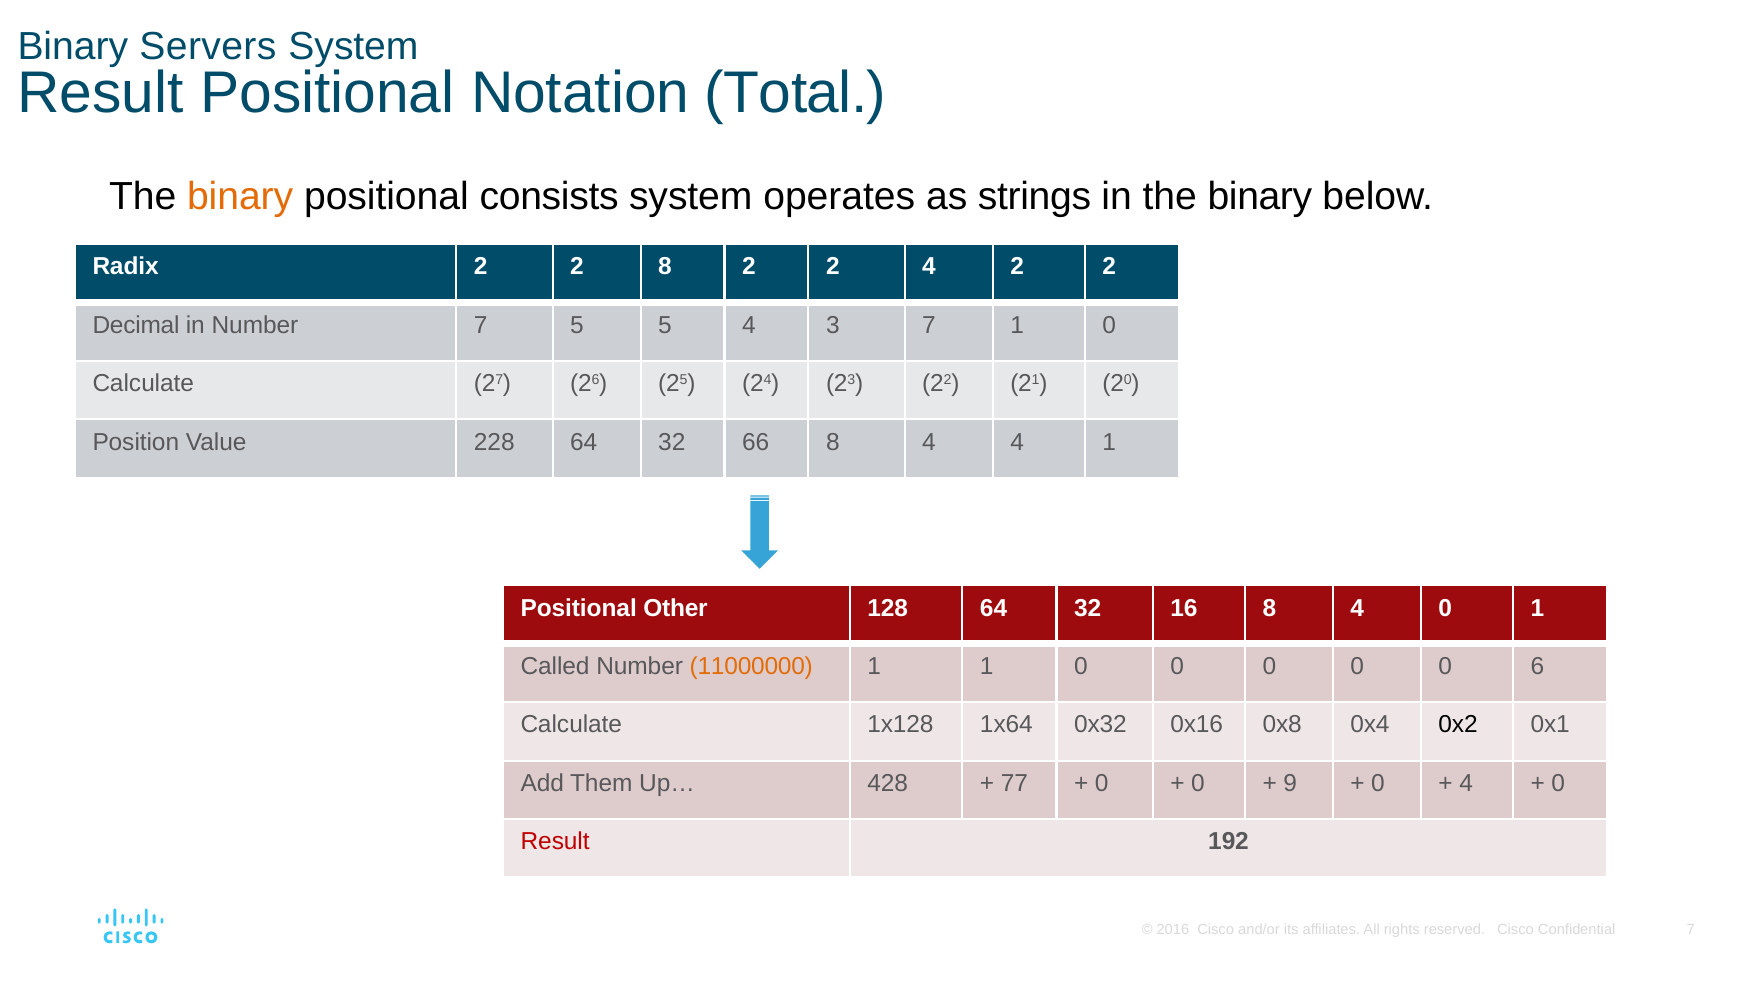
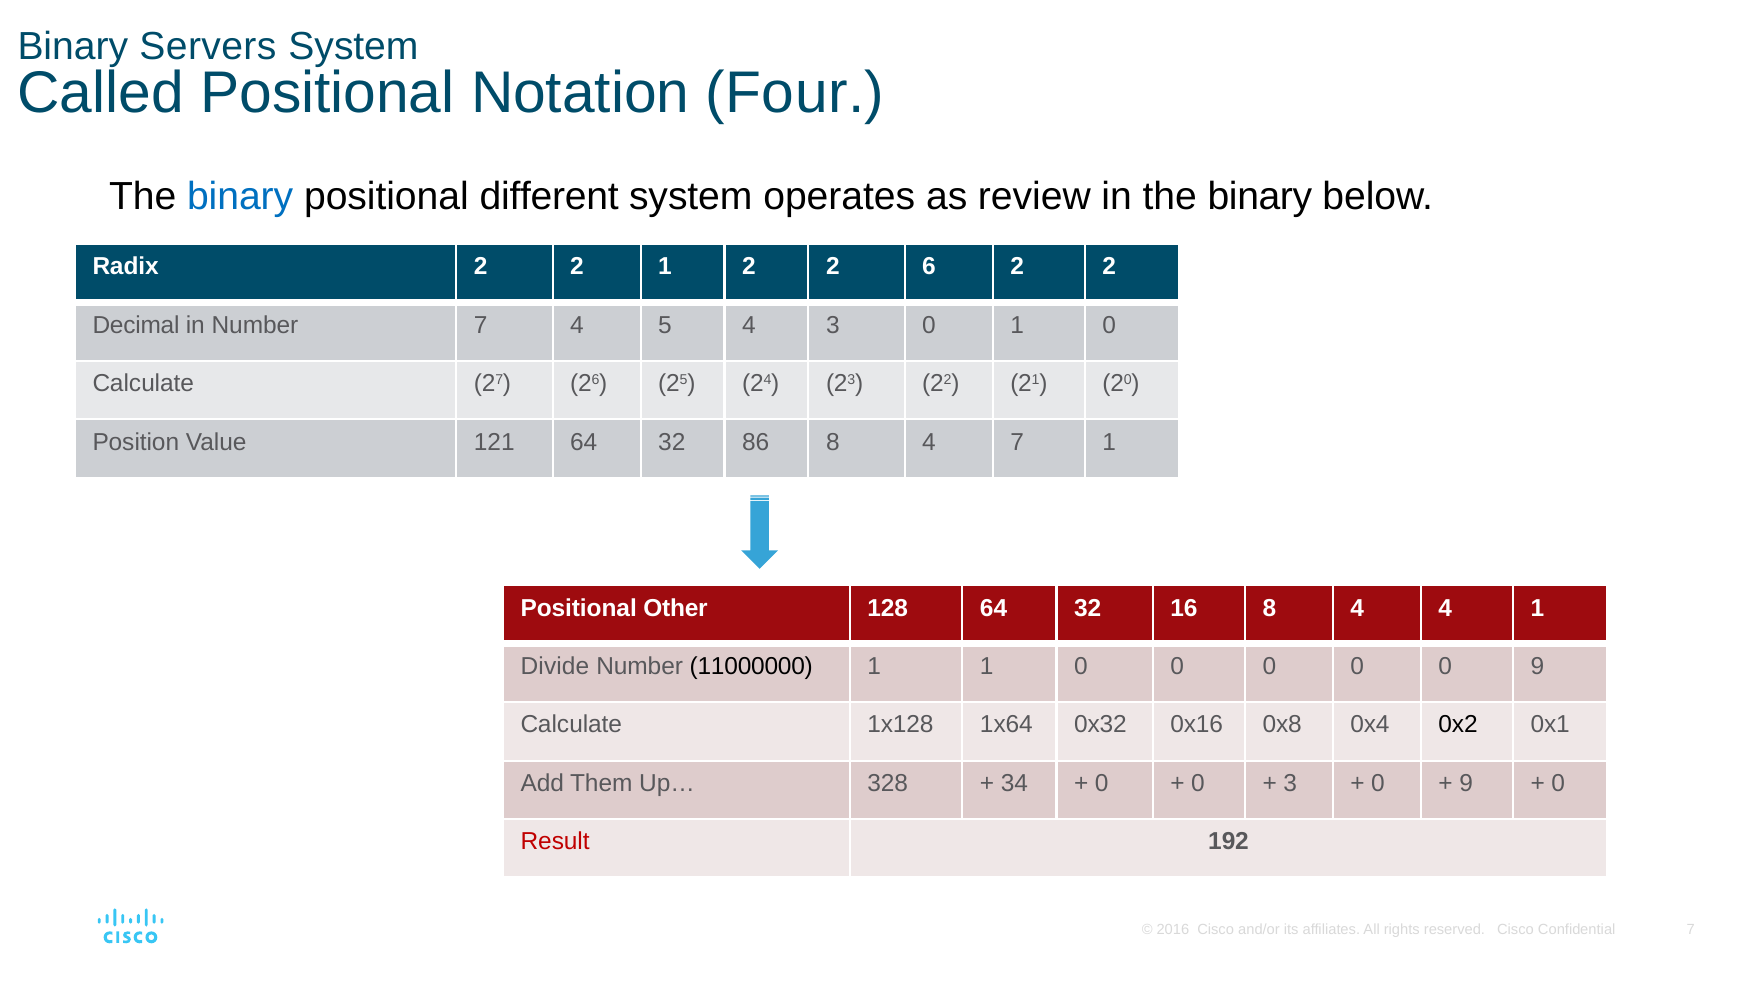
Result at (101, 93): Result -> Called
Total: Total -> Four
binary at (240, 197) colour: orange -> blue
consists: consists -> different
strings: strings -> review
2 8: 8 -> 1
2 4: 4 -> 6
7 5: 5 -> 4
3 7: 7 -> 0
228: 228 -> 121
66: 66 -> 86
4 4: 4 -> 7
4 0: 0 -> 4
Called: Called -> Divide
11000000 colour: orange -> black
0 6: 6 -> 9
428: 428 -> 328
77: 77 -> 34
9 at (1290, 783): 9 -> 3
4 at (1466, 783): 4 -> 9
